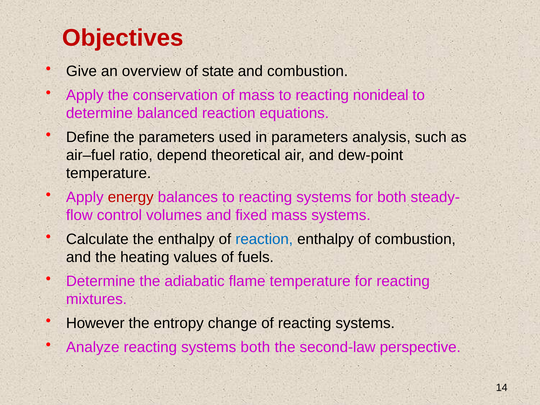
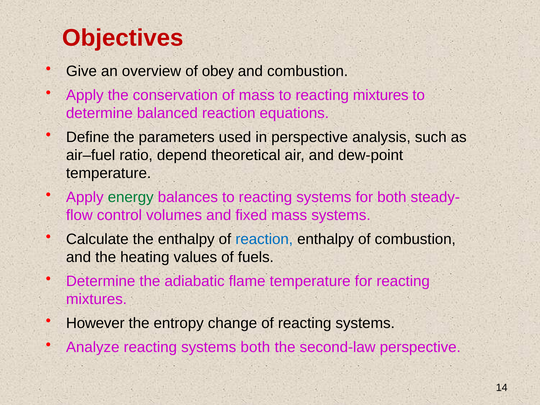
state: state -> obey
to reacting nonideal: nonideal -> mixtures
in parameters: parameters -> perspective
energy colour: red -> green
